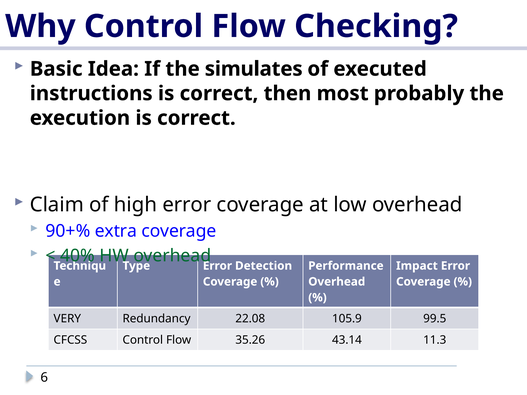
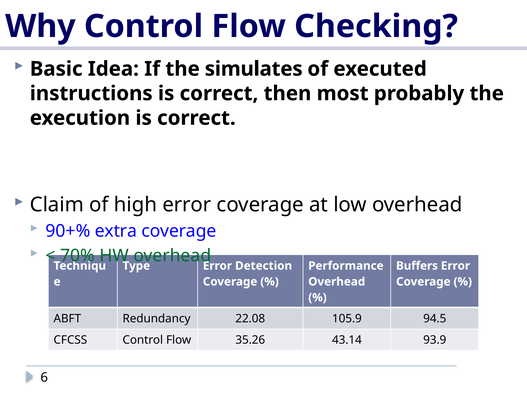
40%: 40% -> 70%
Impact: Impact -> Buffers
VERY: VERY -> ABFT
99.5: 99.5 -> 94.5
11.3: 11.3 -> 93.9
